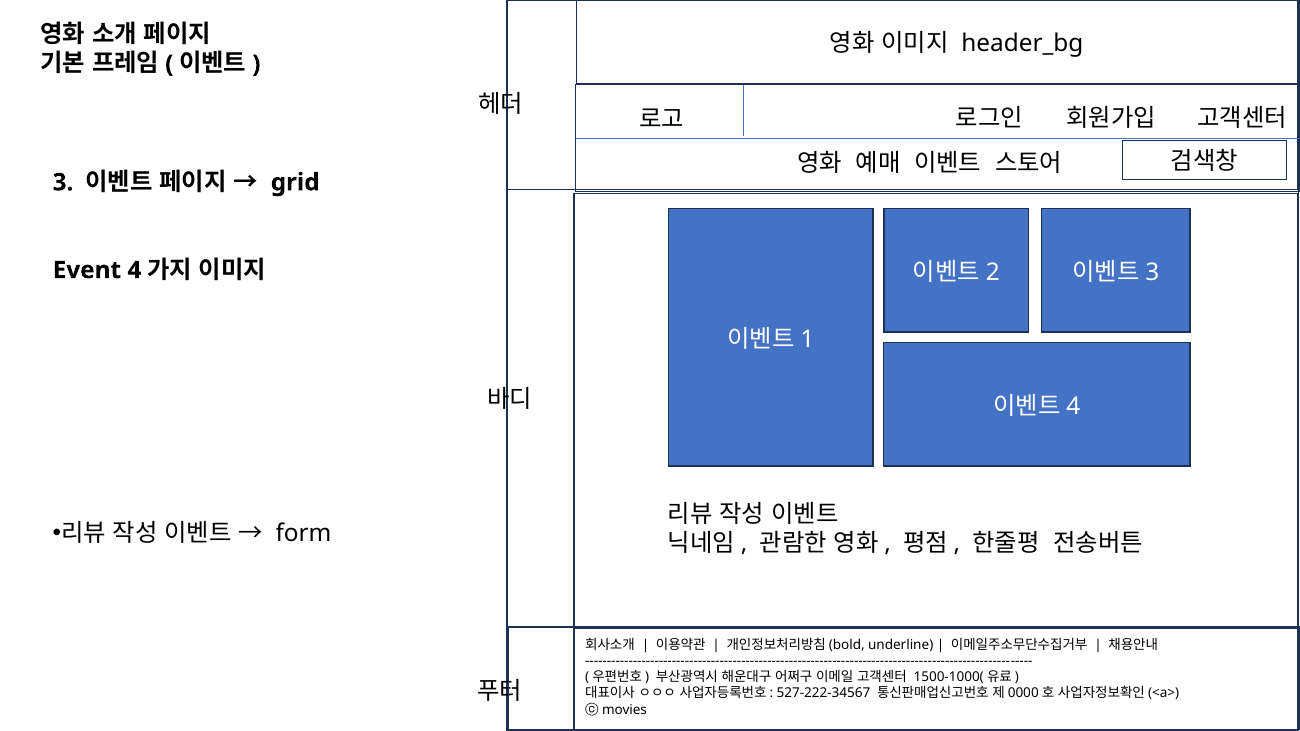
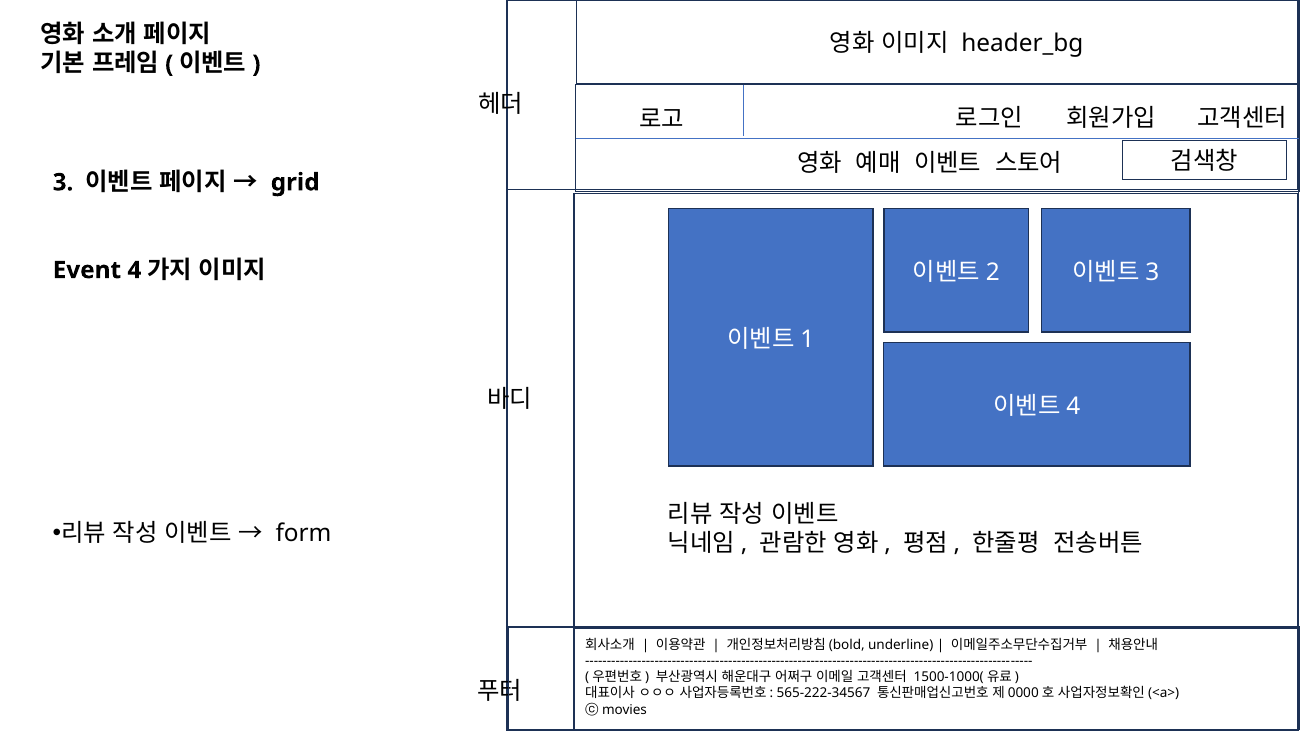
527-222-34567: 527-222-34567 -> 565-222-34567
